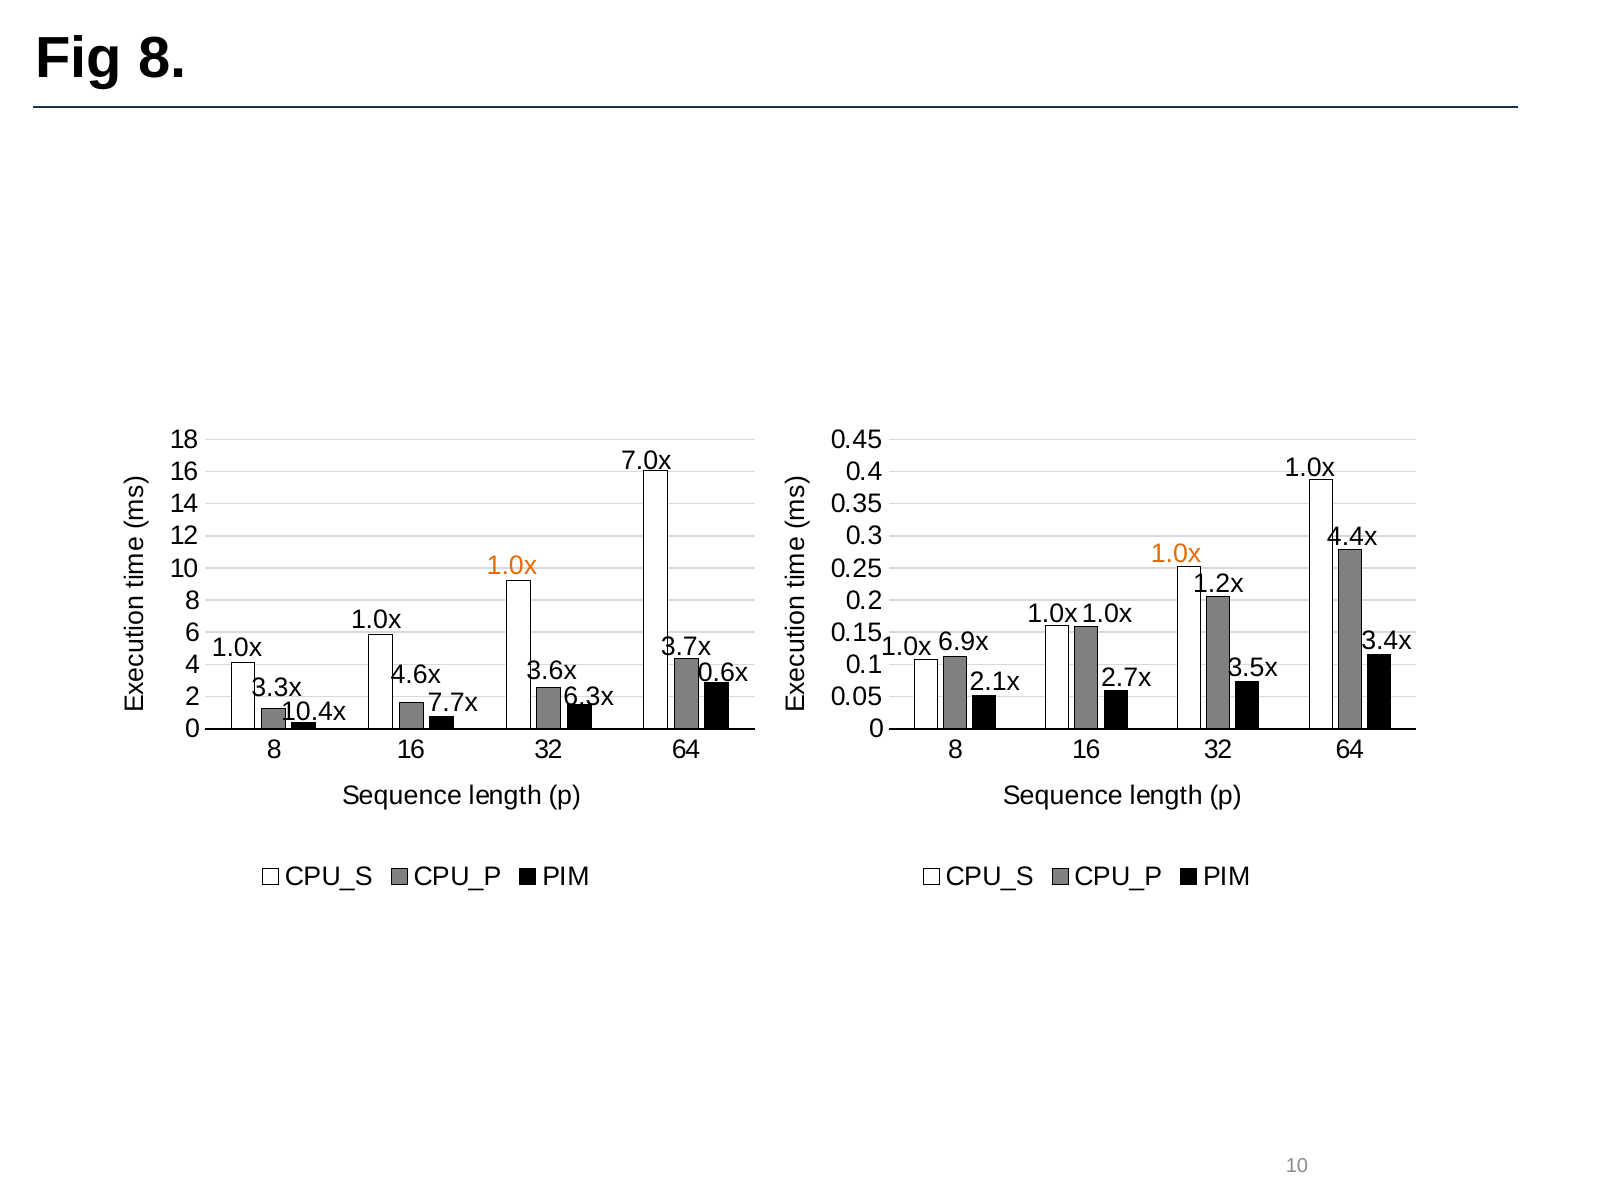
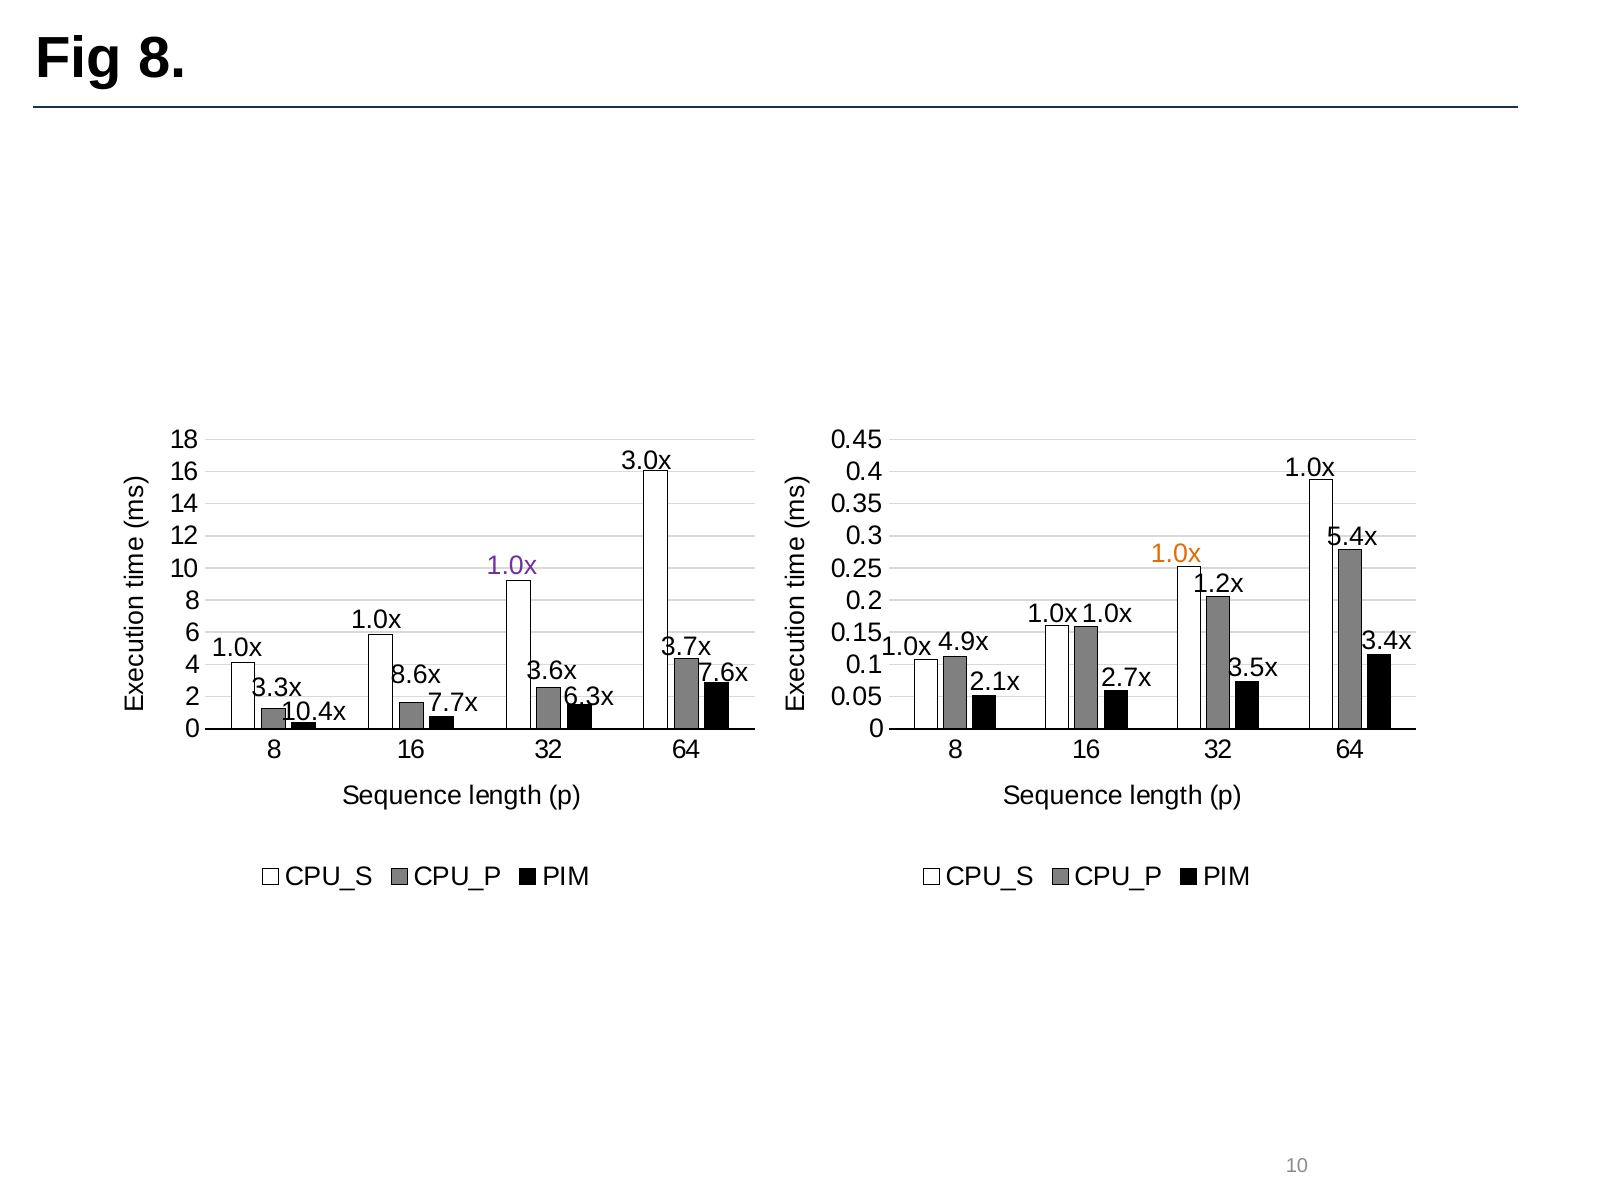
7.0x: 7.0x -> 3.0x
4.4x: 4.4x -> 5.4x
1.0x at (512, 566) colour: orange -> purple
6.9x: 6.9x -> 4.9x
0.6x: 0.6x -> 7.6x
4.6x: 4.6x -> 8.6x
